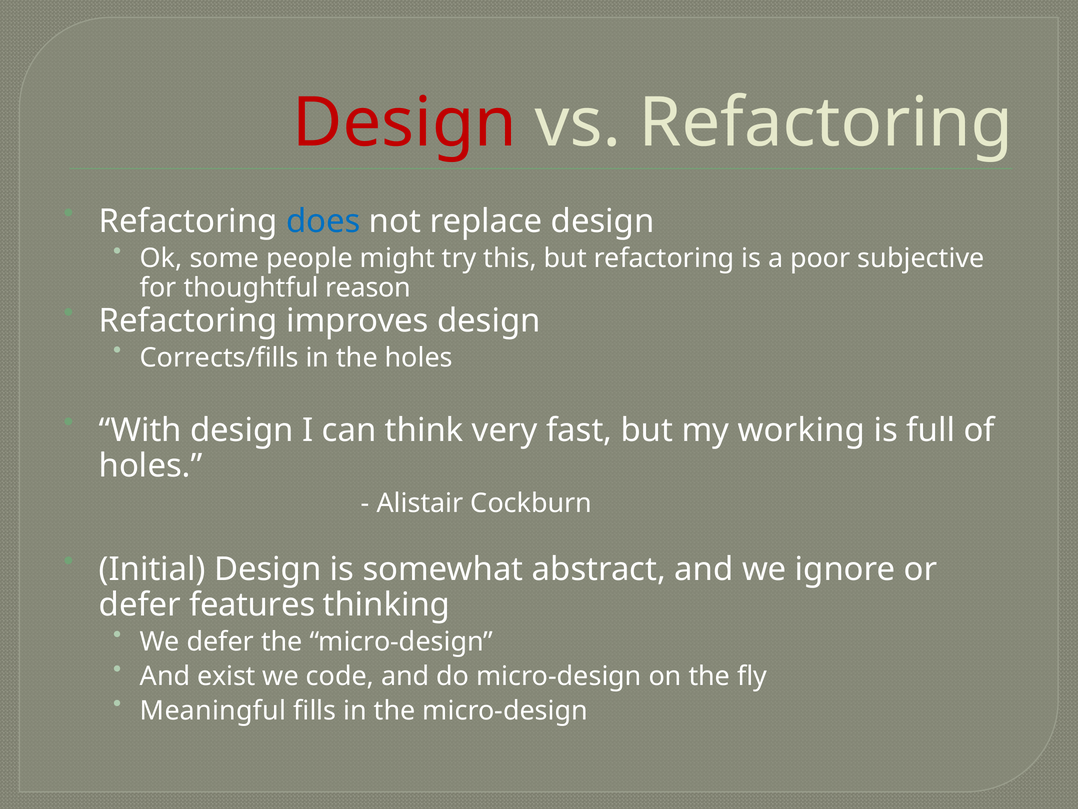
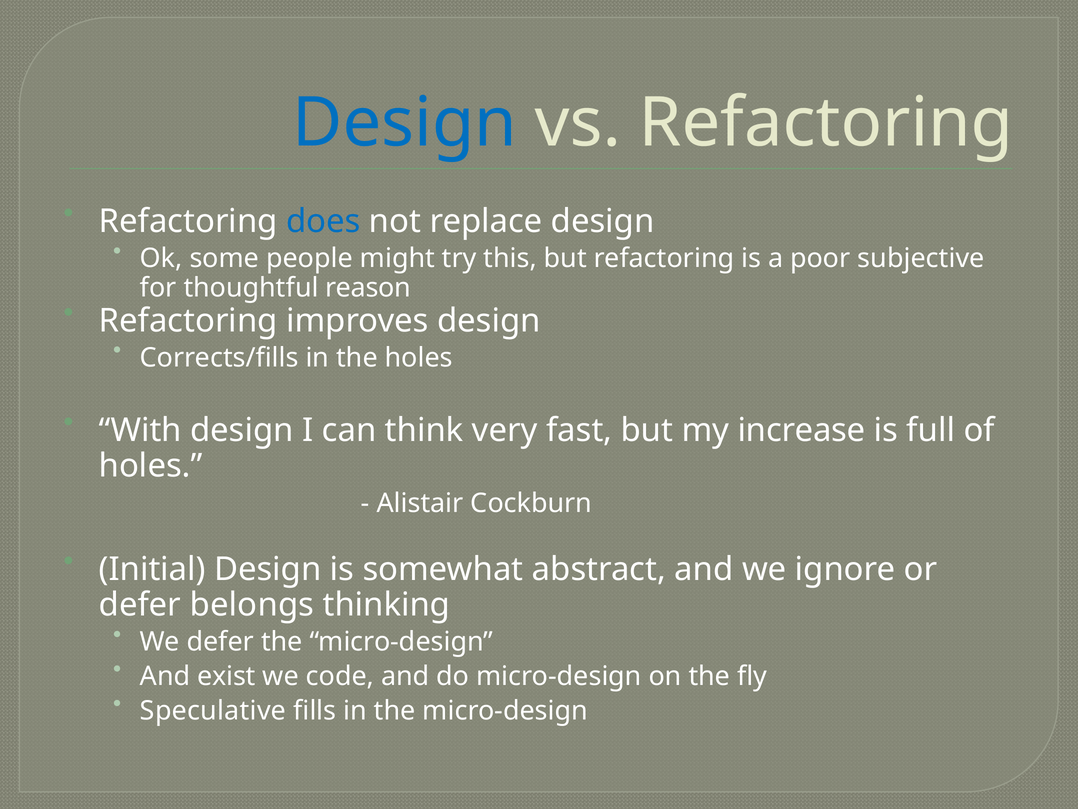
Design at (405, 123) colour: red -> blue
working: working -> increase
features: features -> belongs
Meaningful: Meaningful -> Speculative
